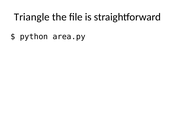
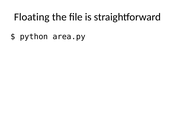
Triangle: Triangle -> Floating
